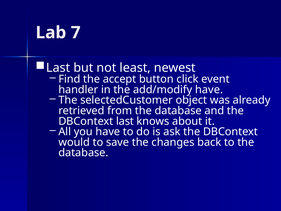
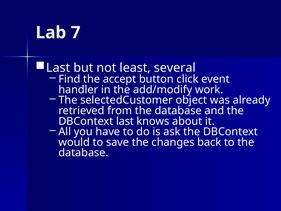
newest: newest -> several
add/modify have: have -> work
